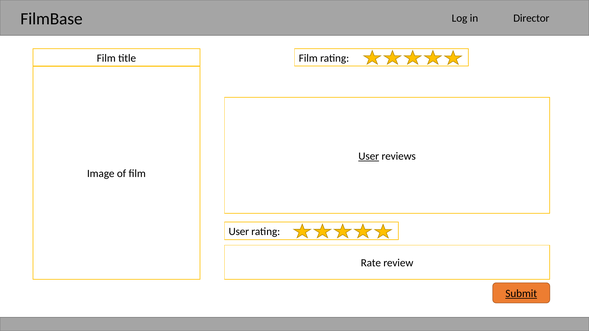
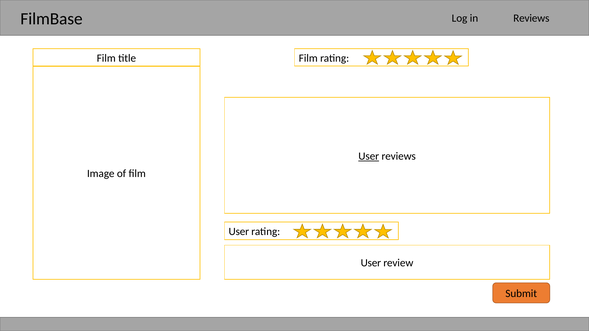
in Director: Director -> Reviews
Rate at (371, 263): Rate -> User
Submit underline: present -> none
